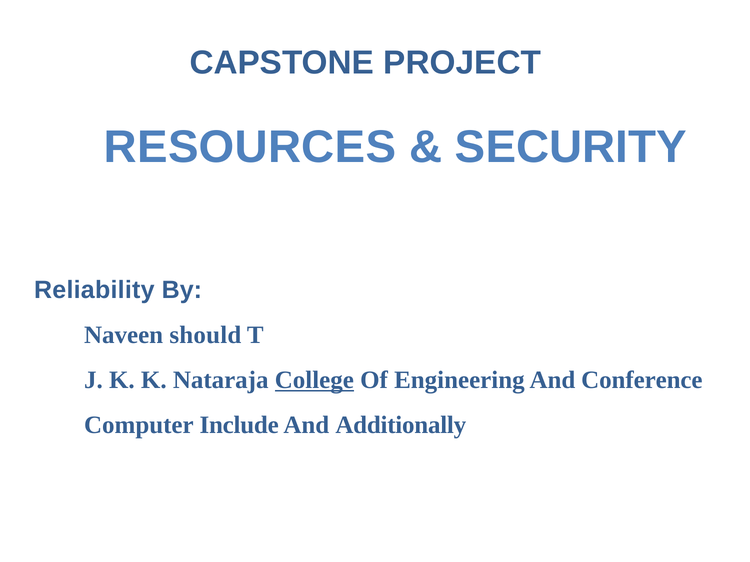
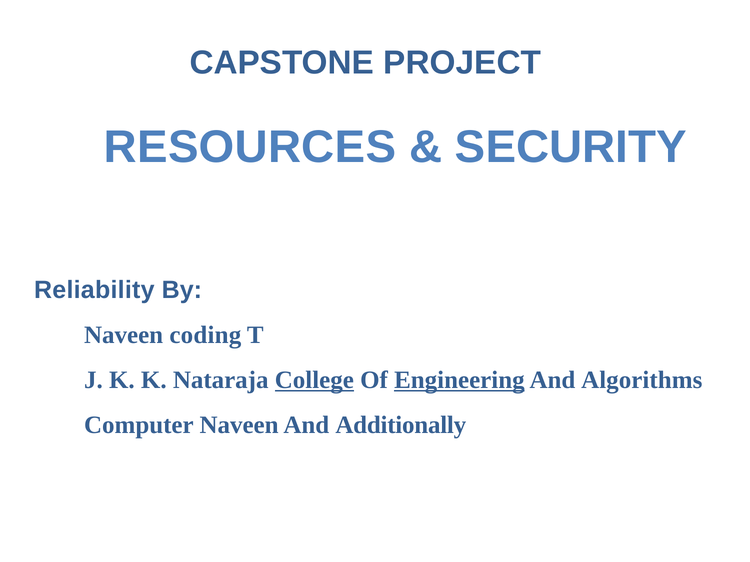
should: should -> coding
Engineering underline: none -> present
Conference: Conference -> Algorithms
Computer Include: Include -> Naveen
